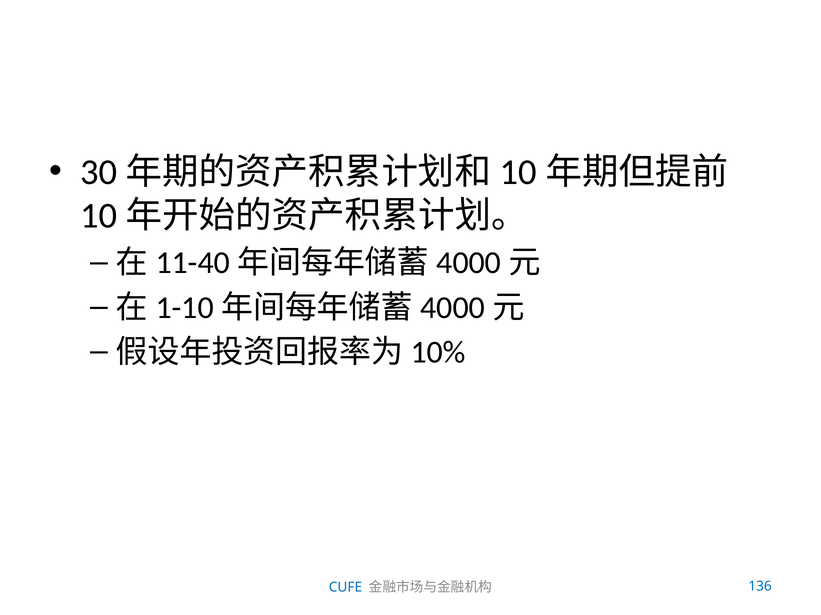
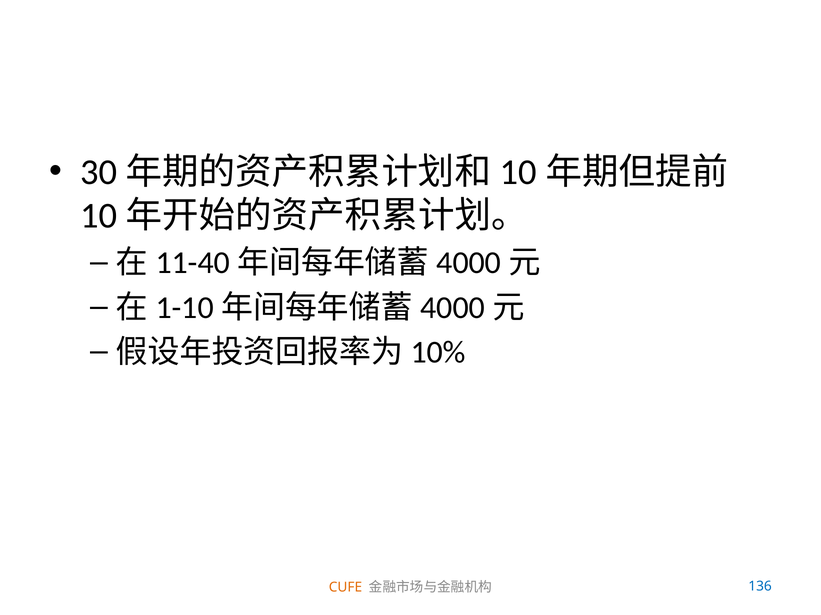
CUFE colour: blue -> orange
